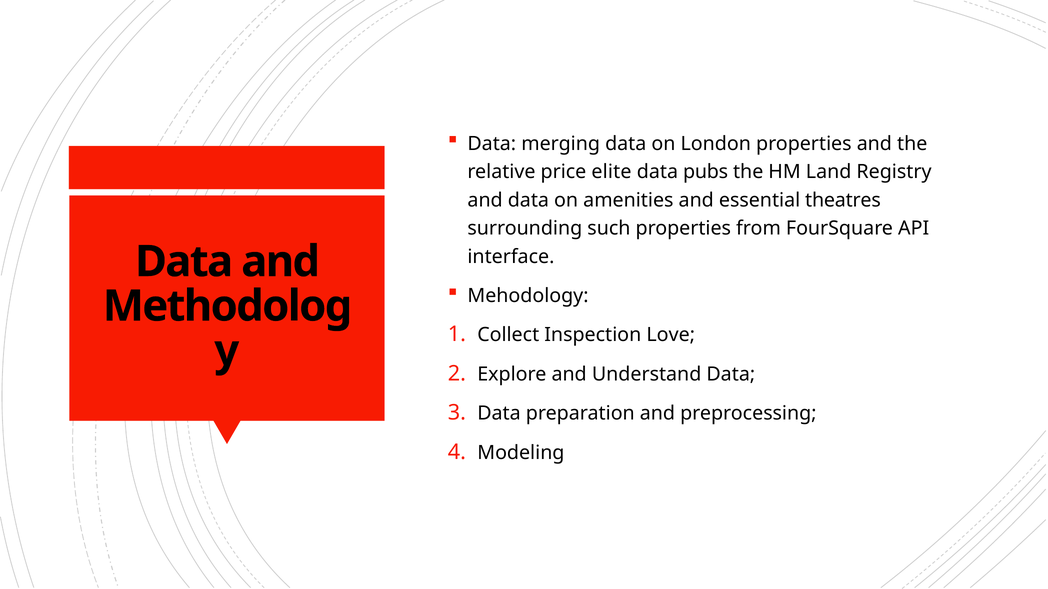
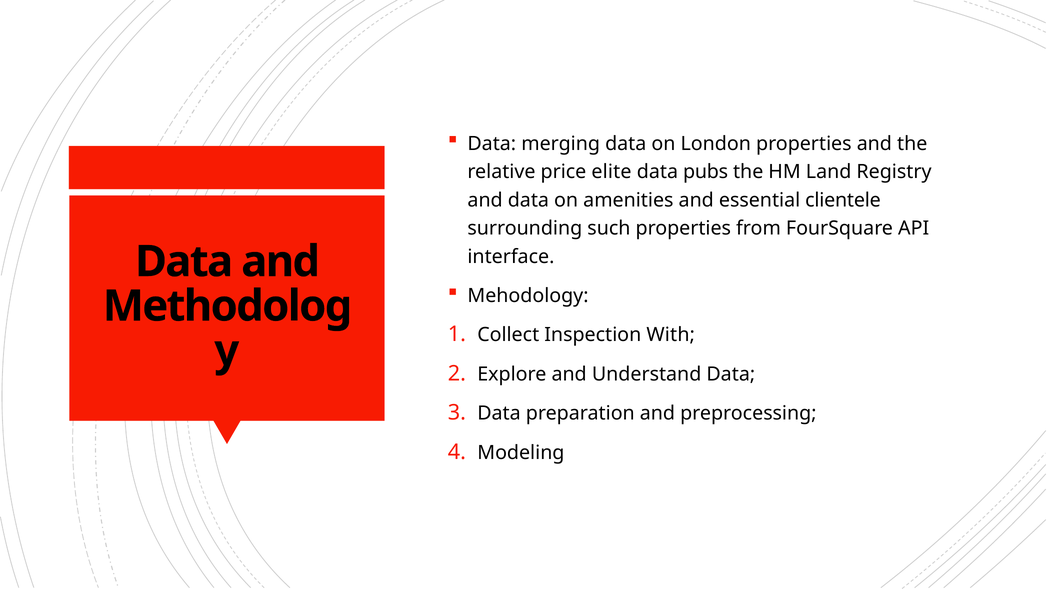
theatres: theatres -> clientele
Love: Love -> With
